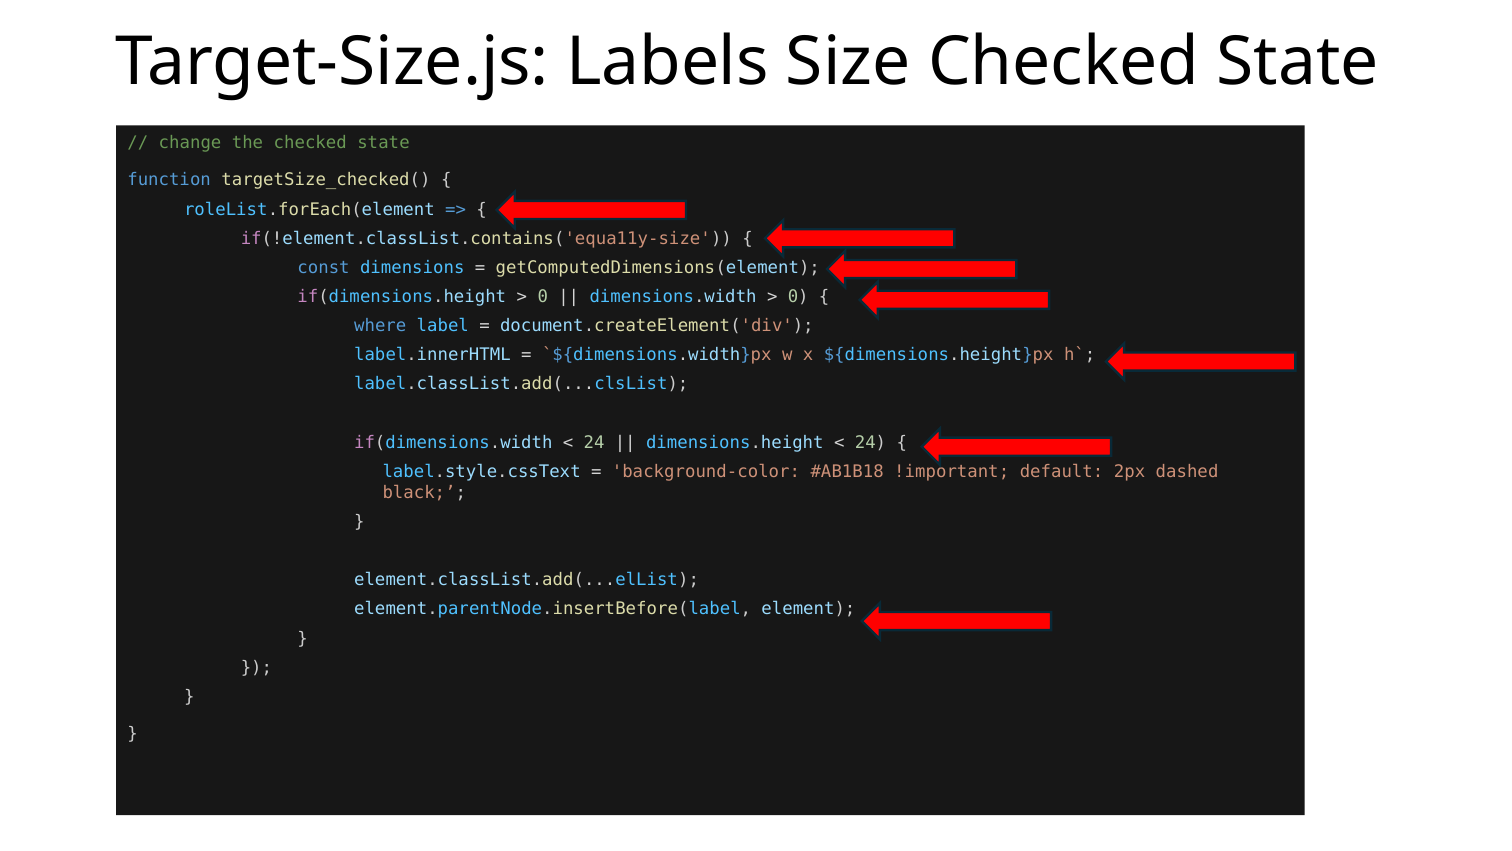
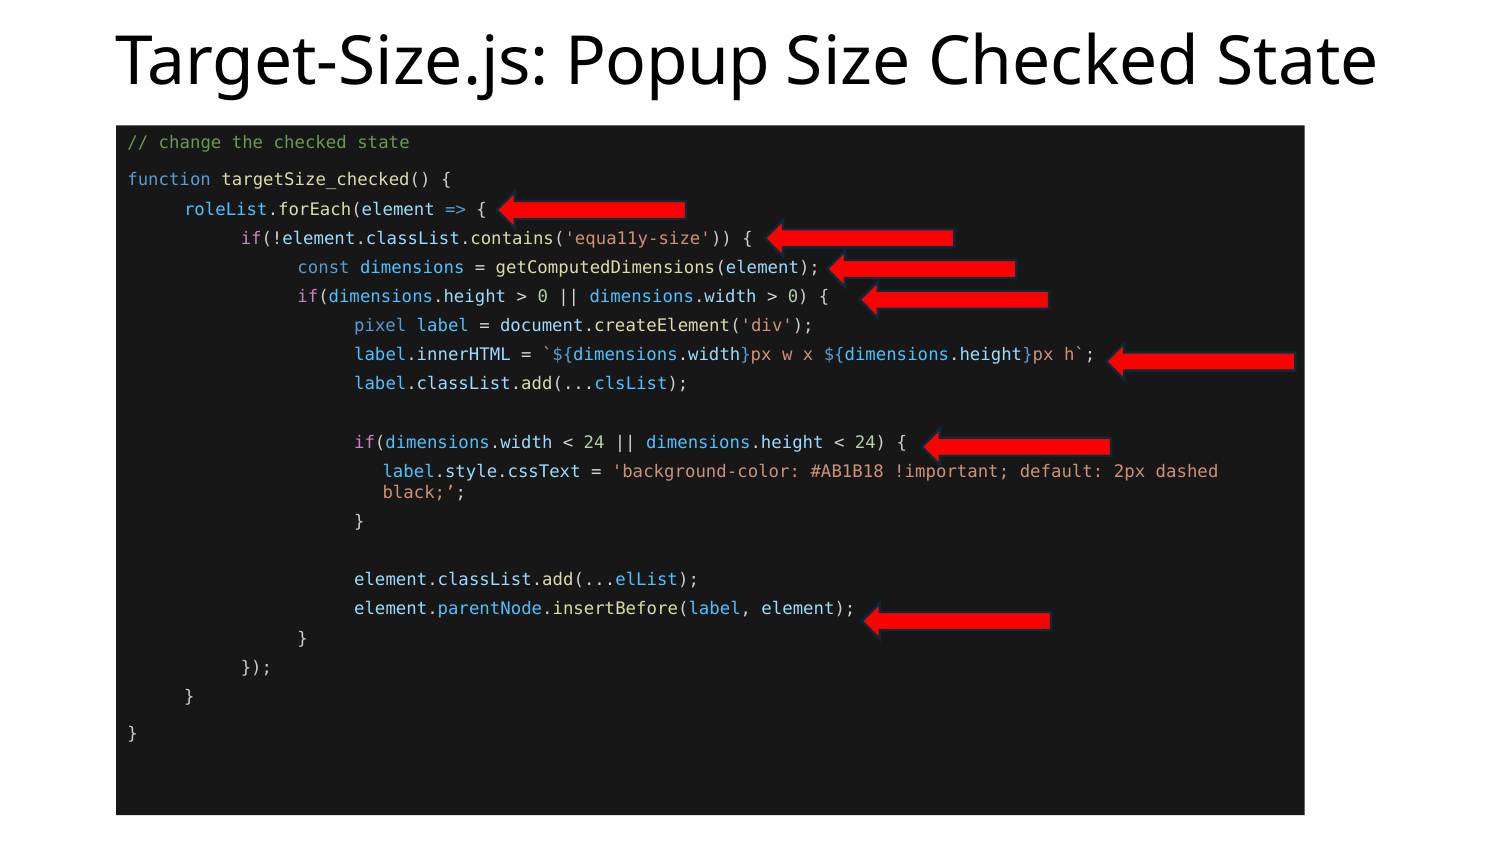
Labels: Labels -> Popup
where: where -> pixel
